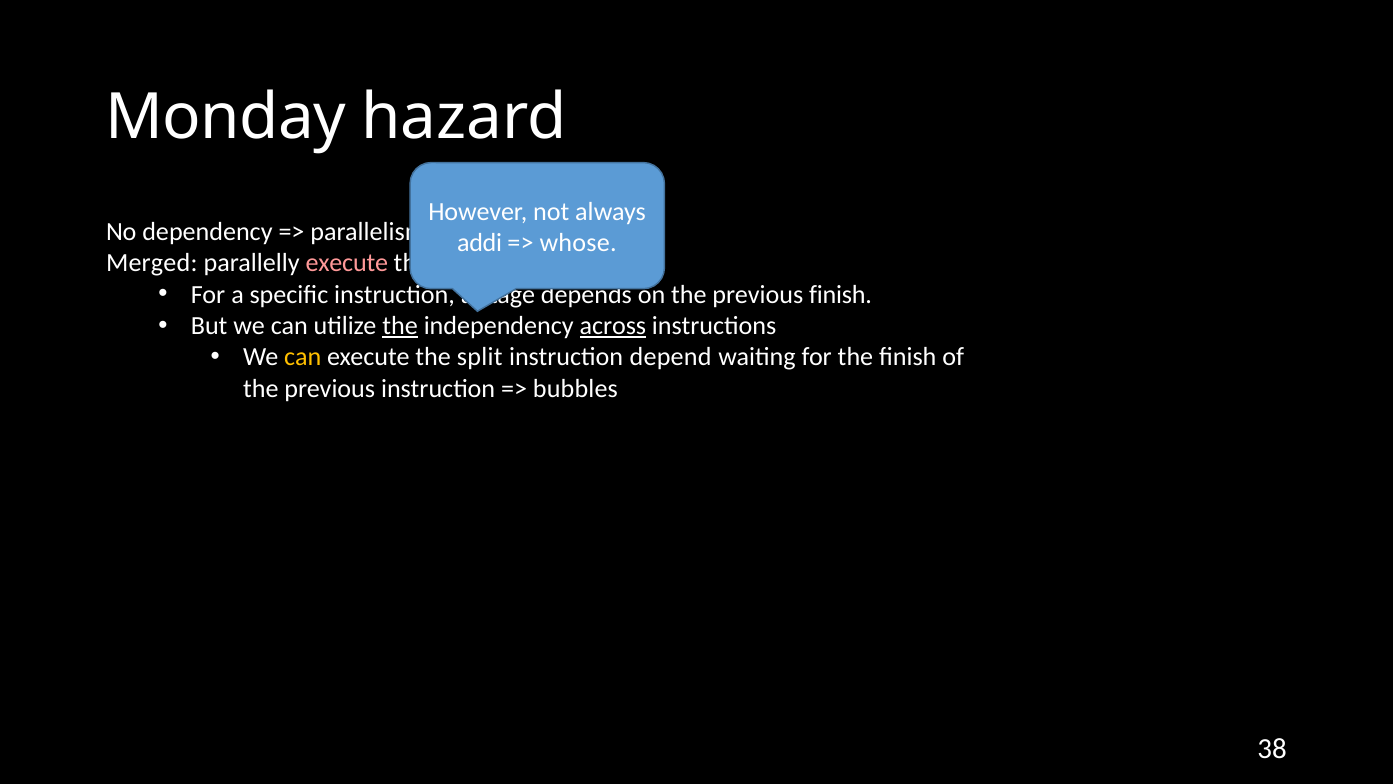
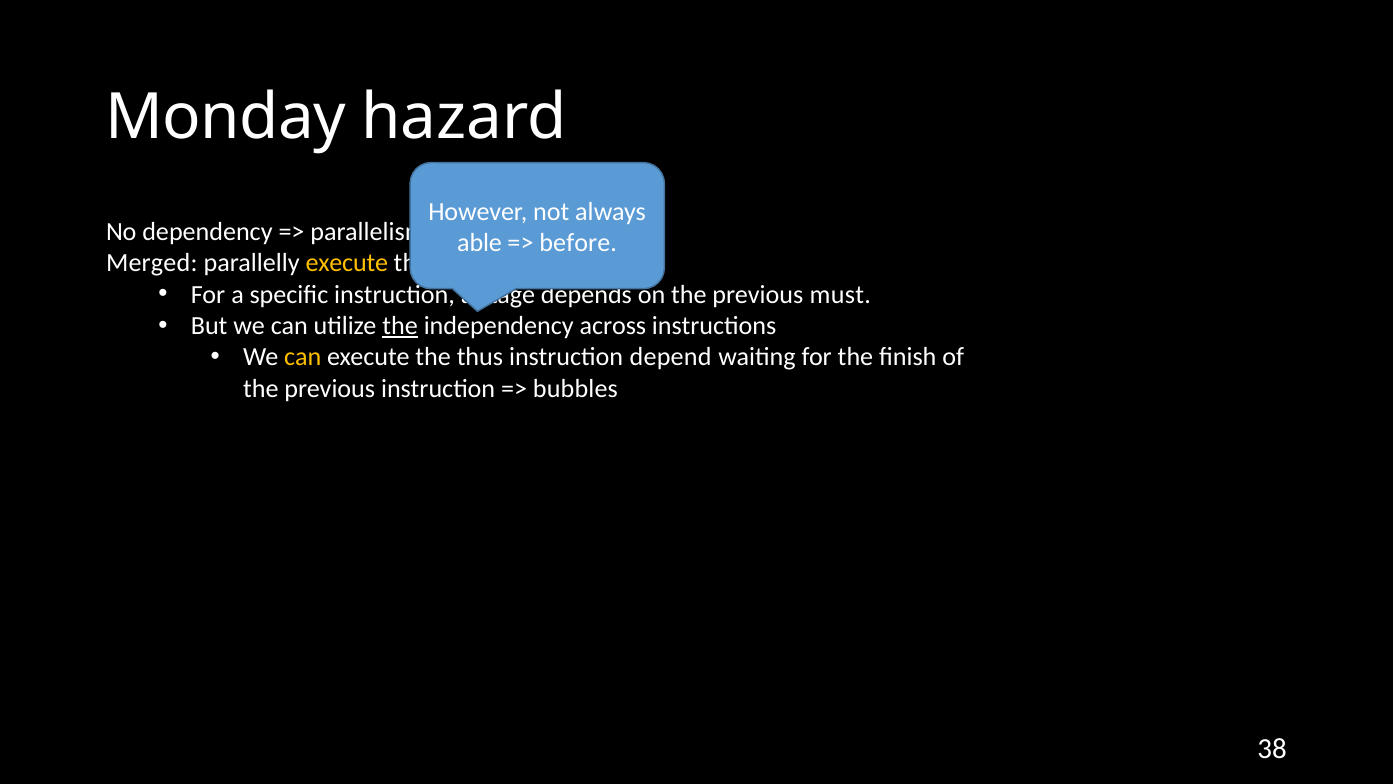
addi: addi -> able
whose: whose -> before
execute at (347, 263) colour: pink -> yellow
previous finish: finish -> must
across underline: present -> none
split: split -> thus
